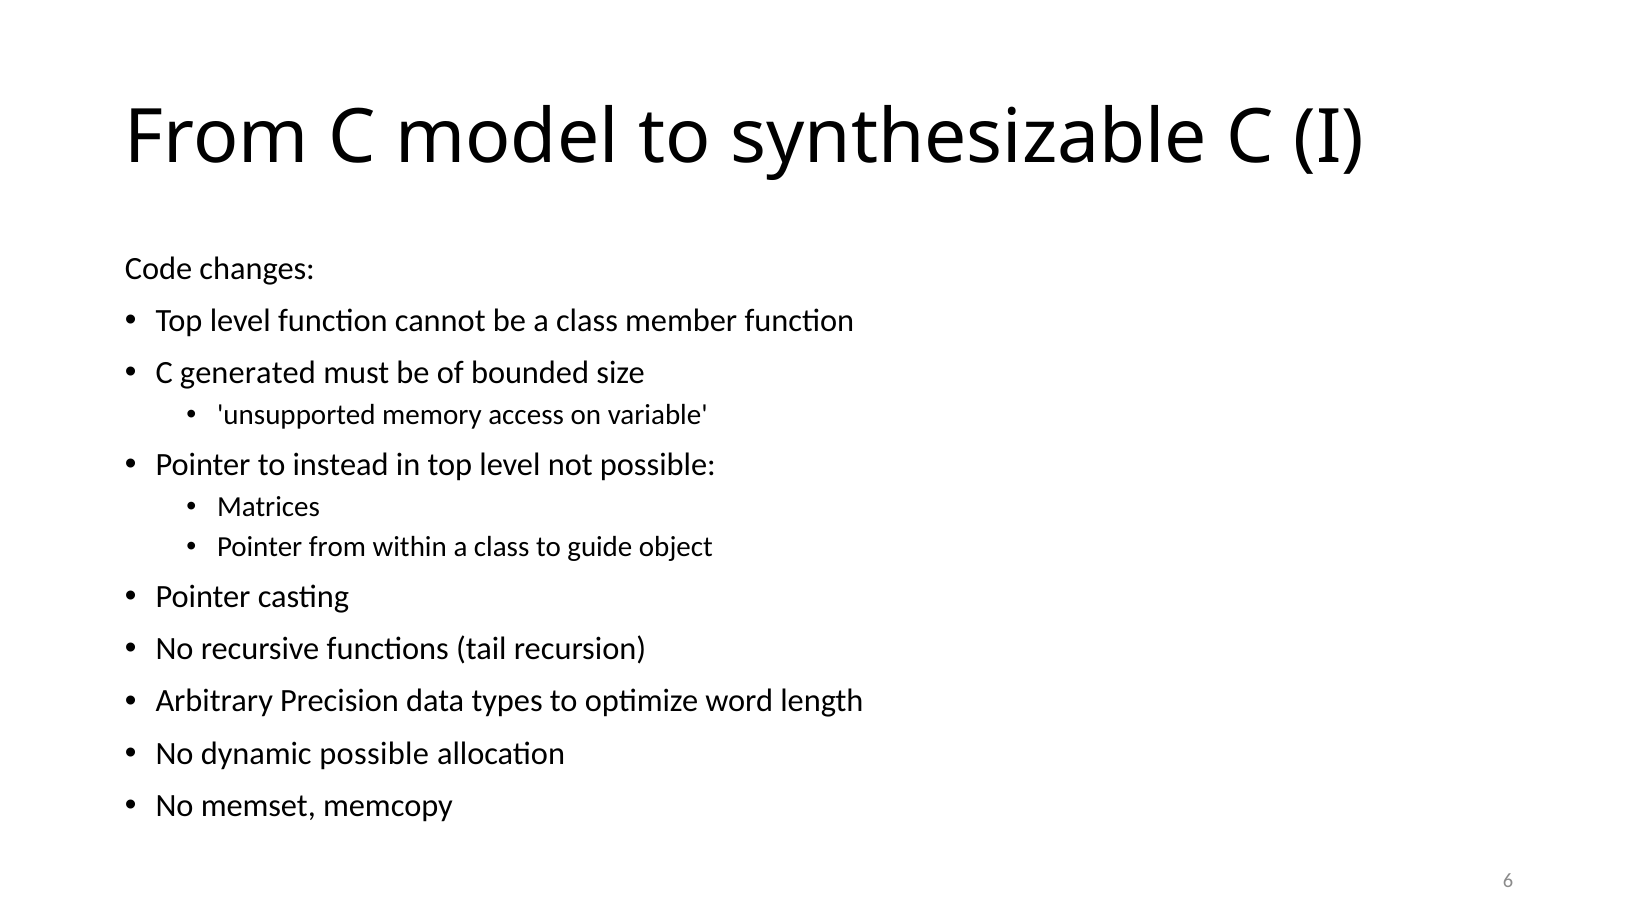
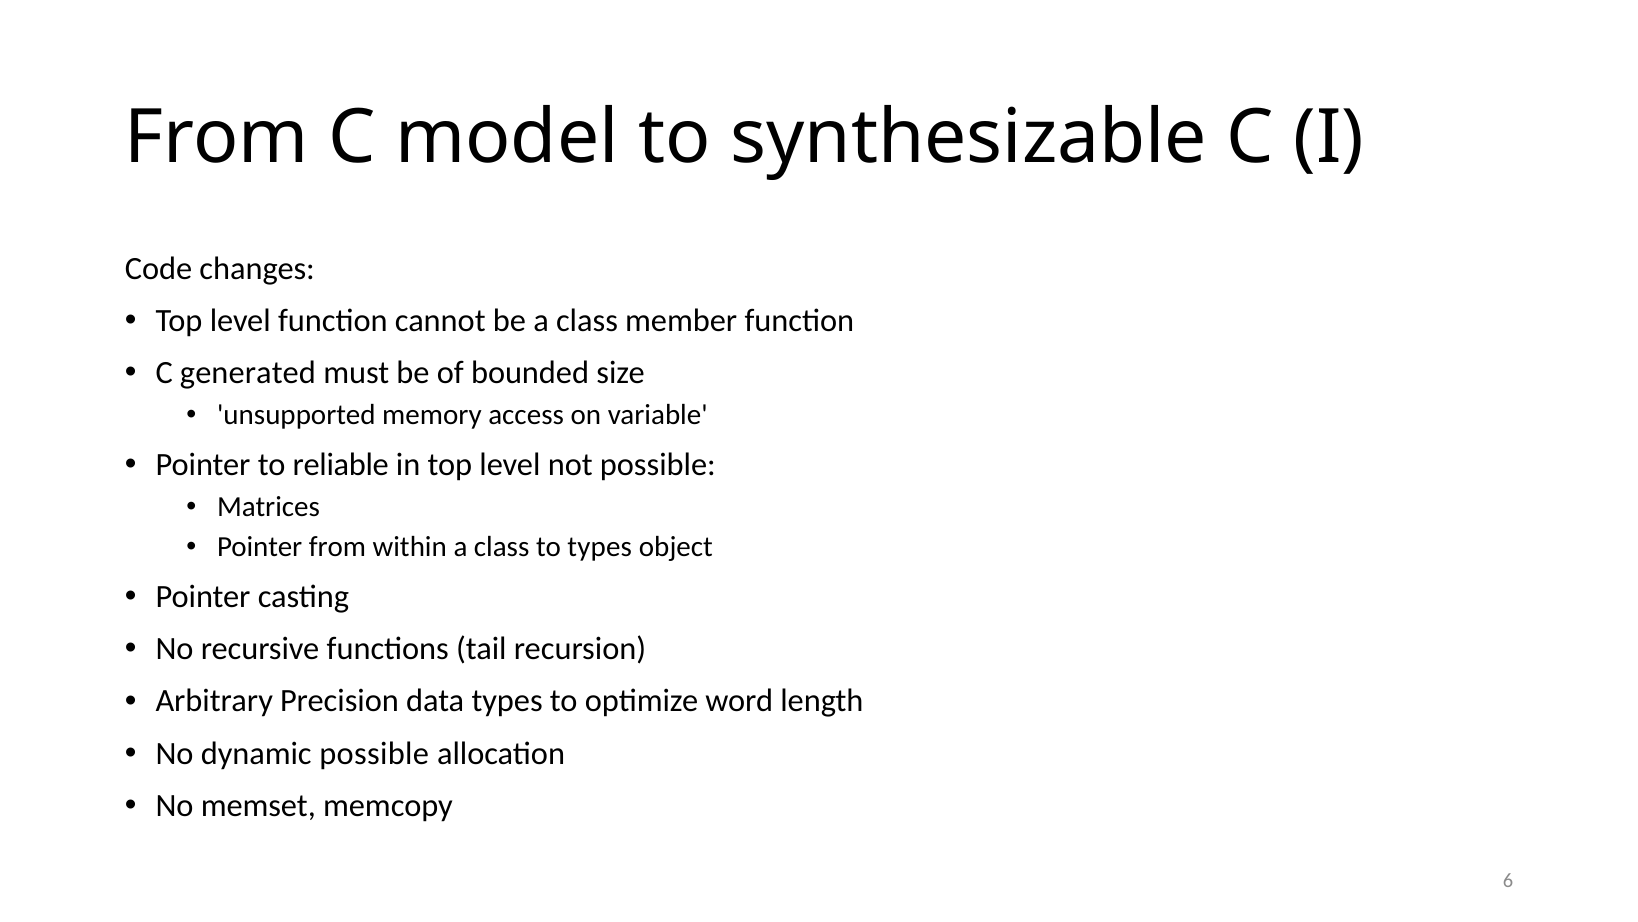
instead: instead -> reliable
to guide: guide -> types
